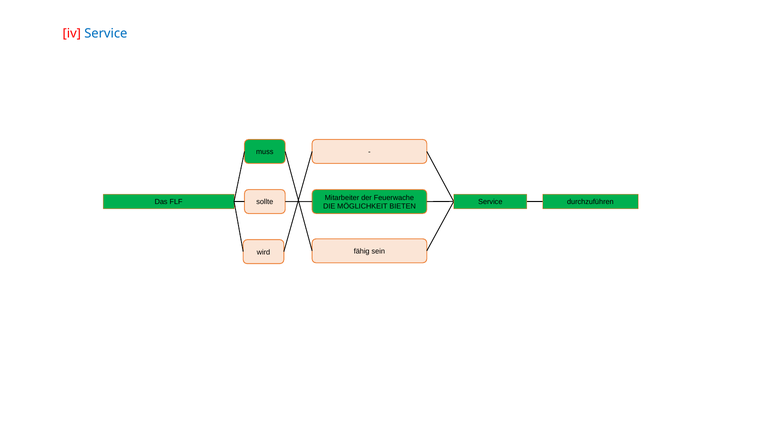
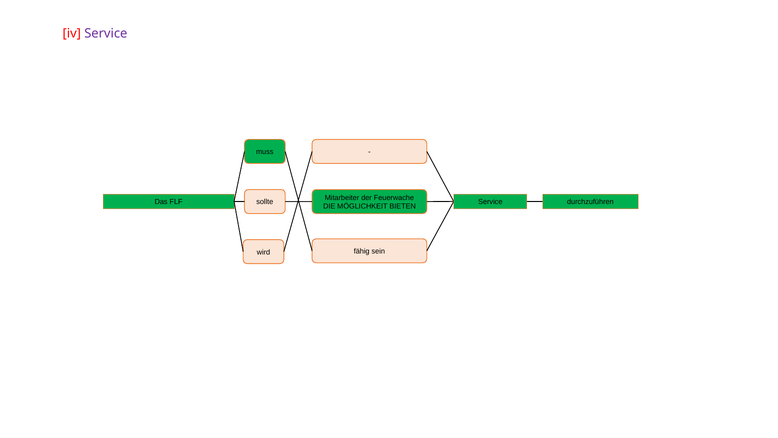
Service at (106, 33) colour: blue -> purple
